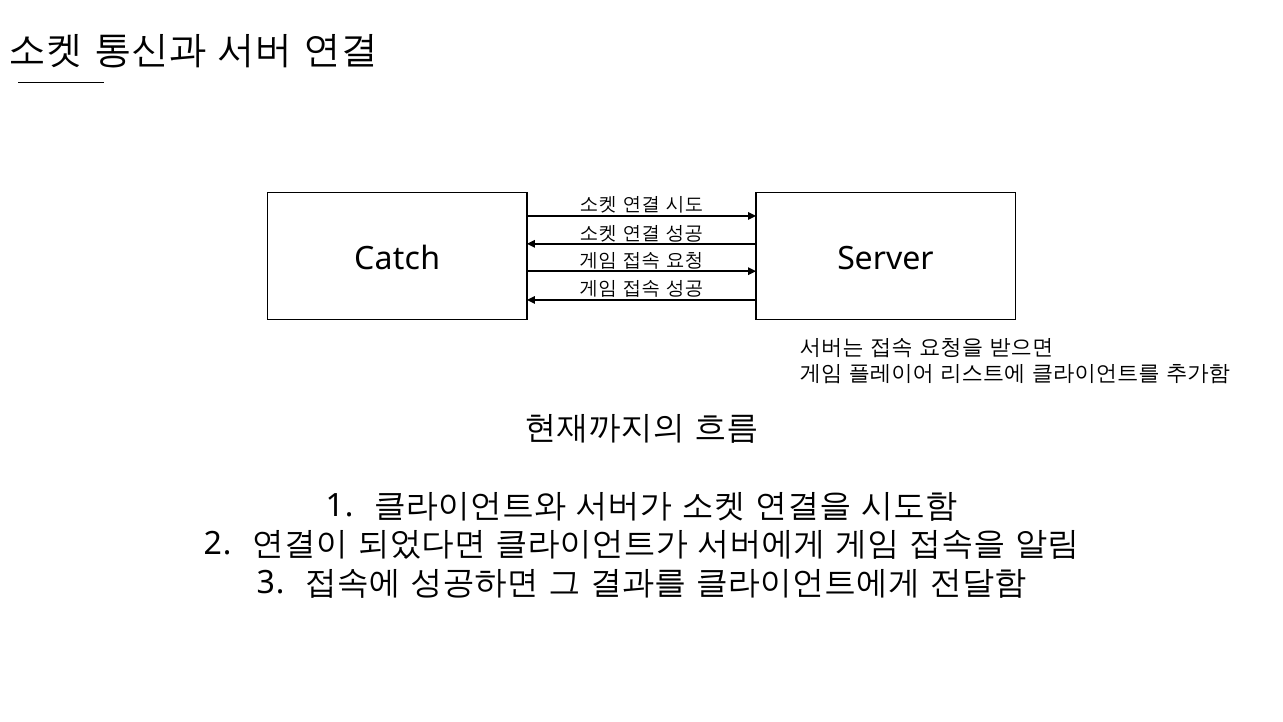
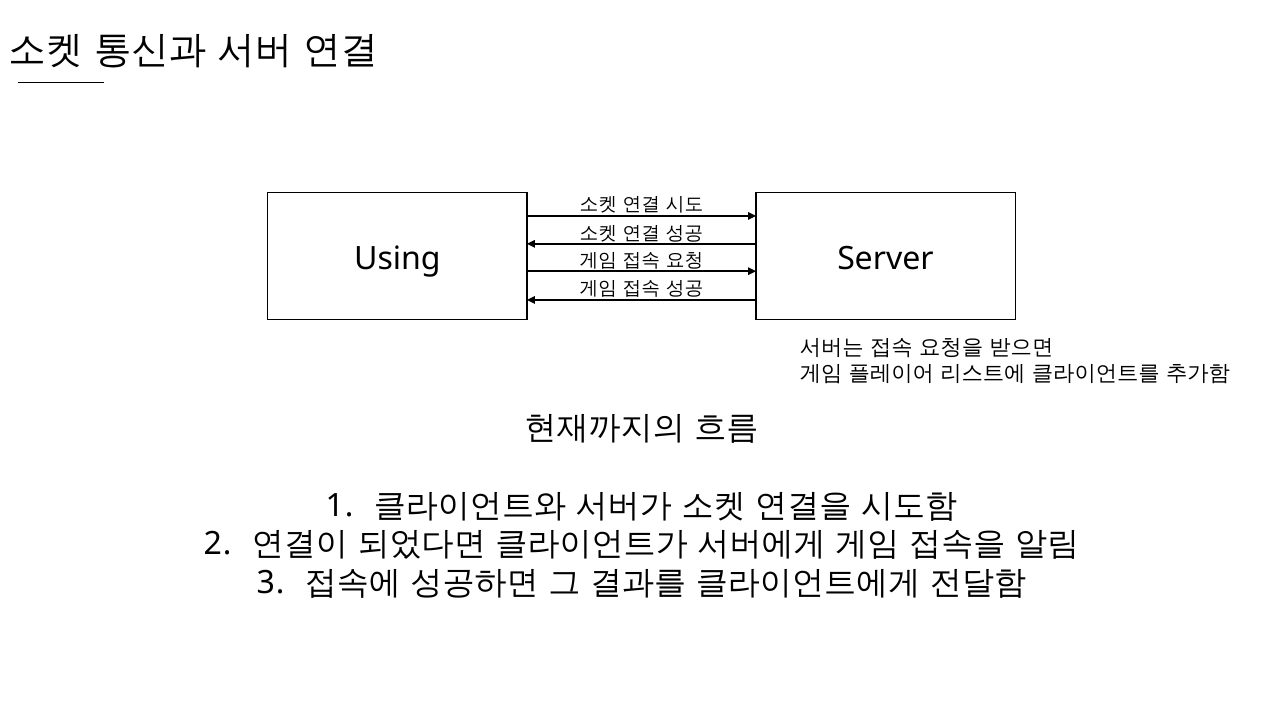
Catch: Catch -> Using
